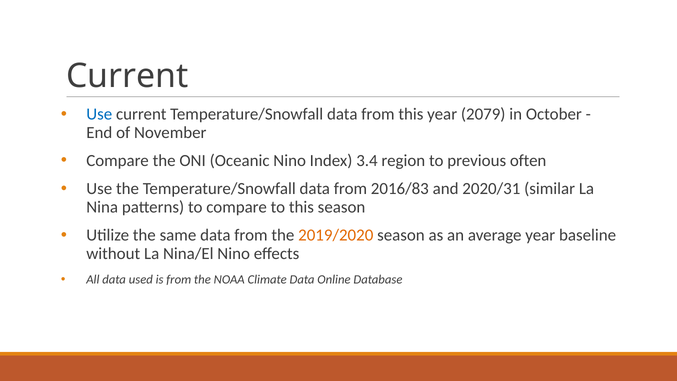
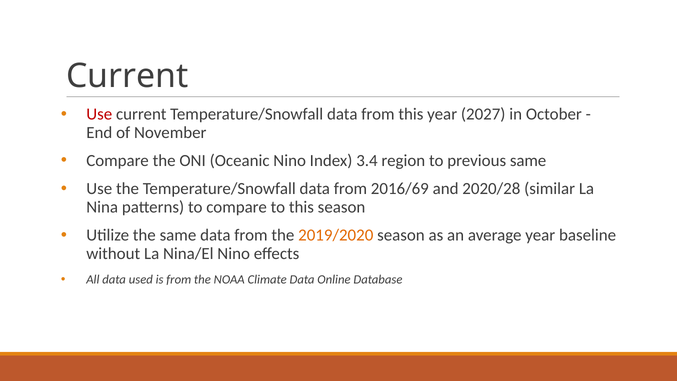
Use at (99, 114) colour: blue -> red
2079: 2079 -> 2027
previous often: often -> same
2016/83: 2016/83 -> 2016/69
2020/31: 2020/31 -> 2020/28
